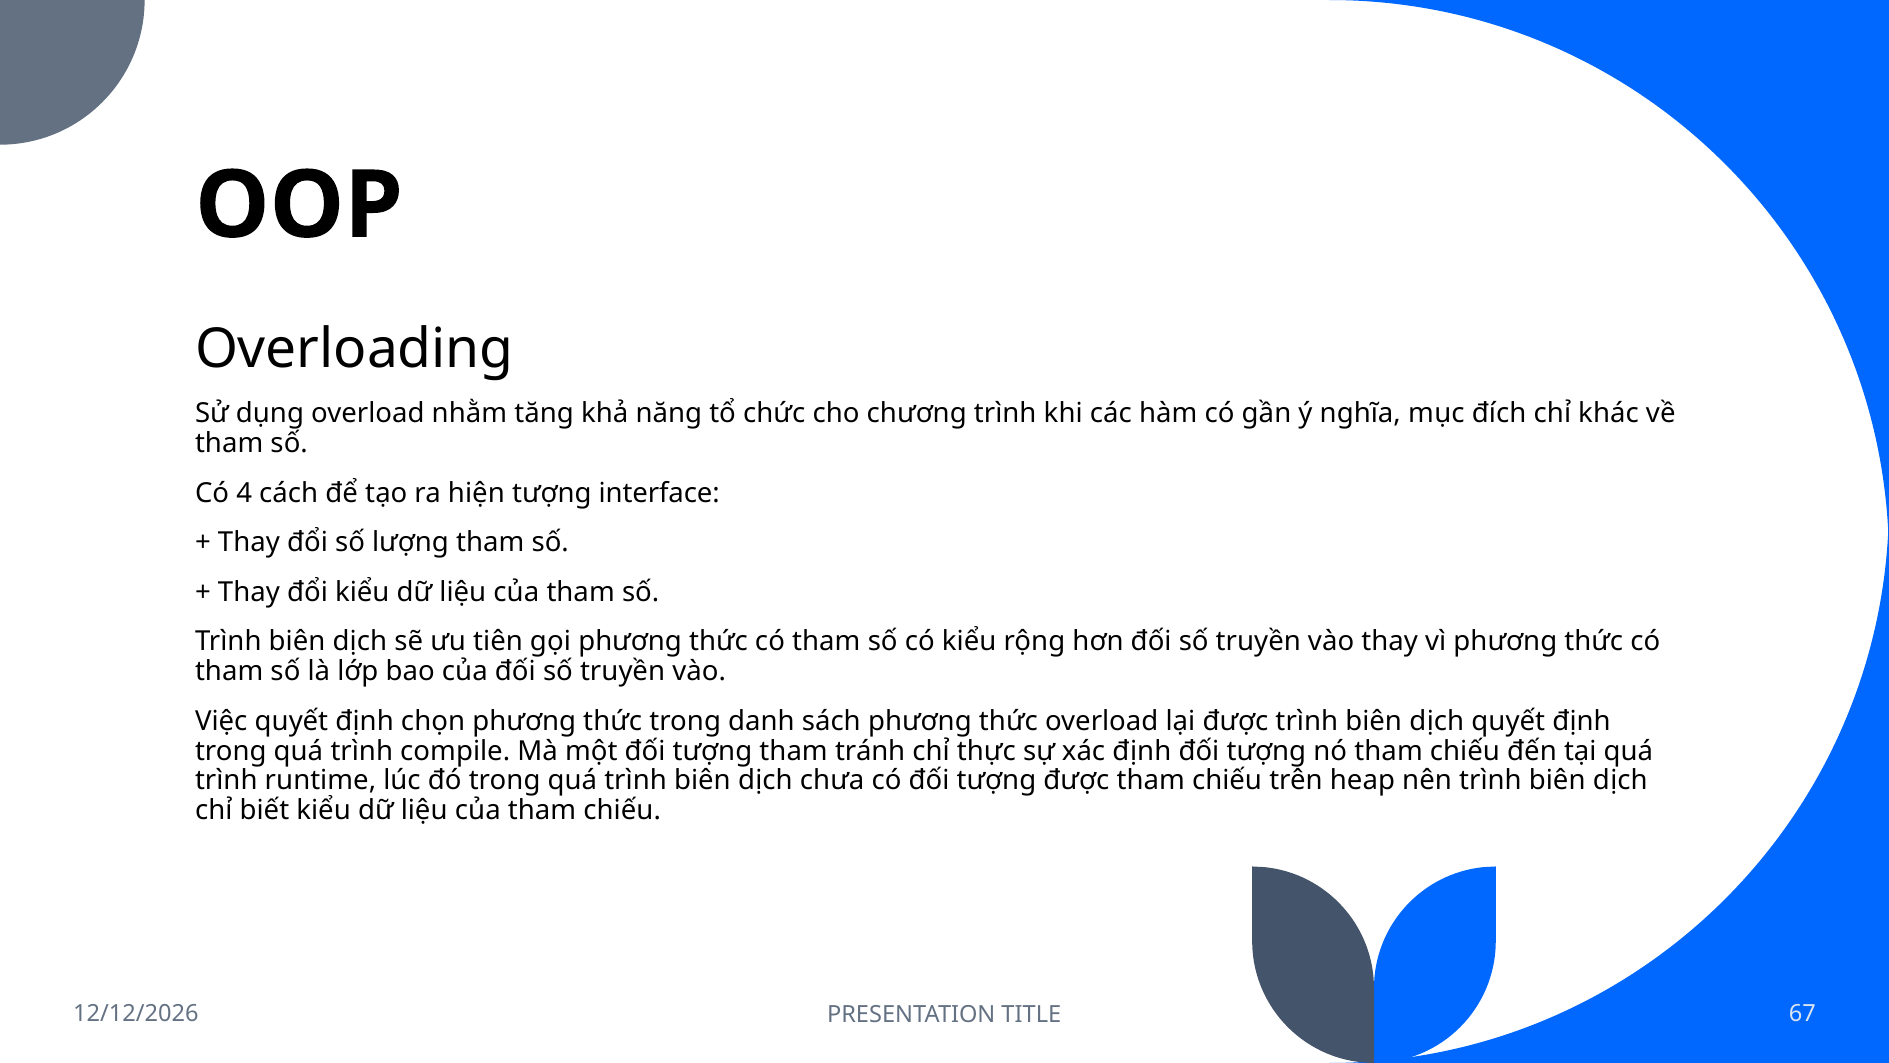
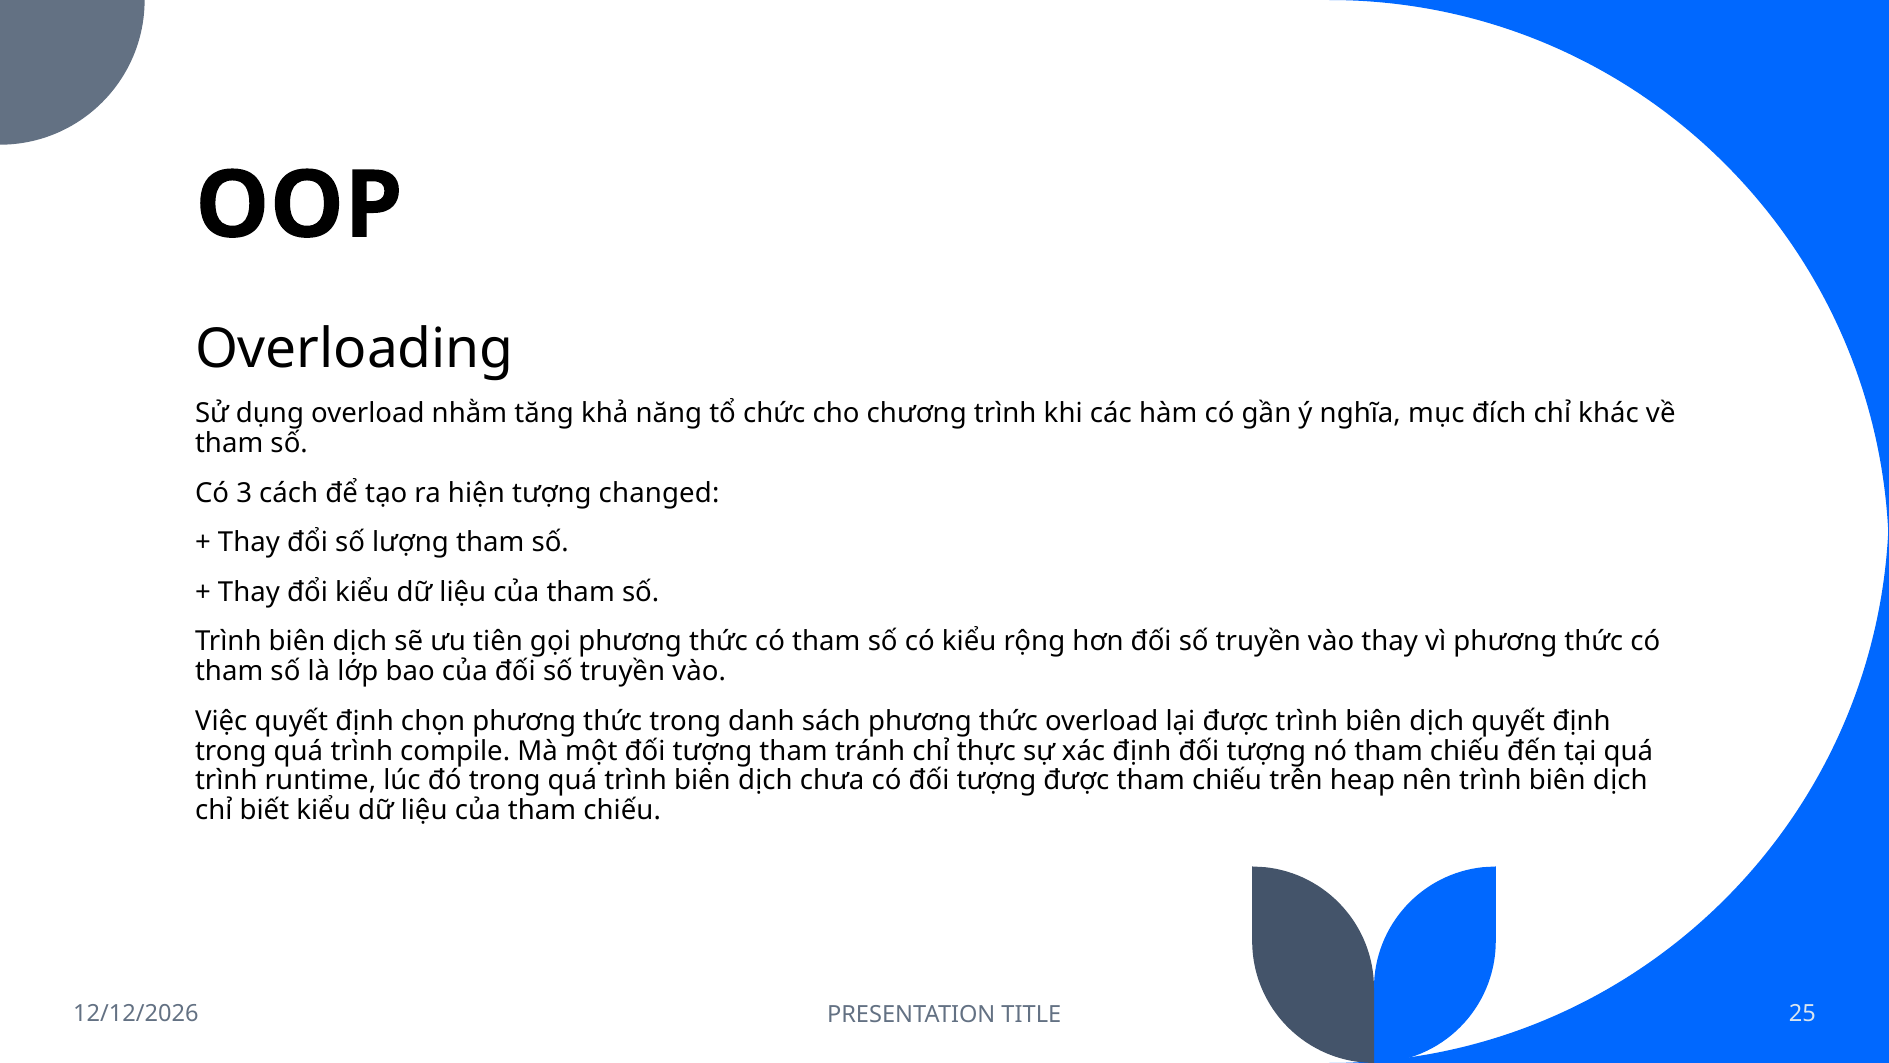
4: 4 -> 3
interface: interface -> changed
67: 67 -> 25
